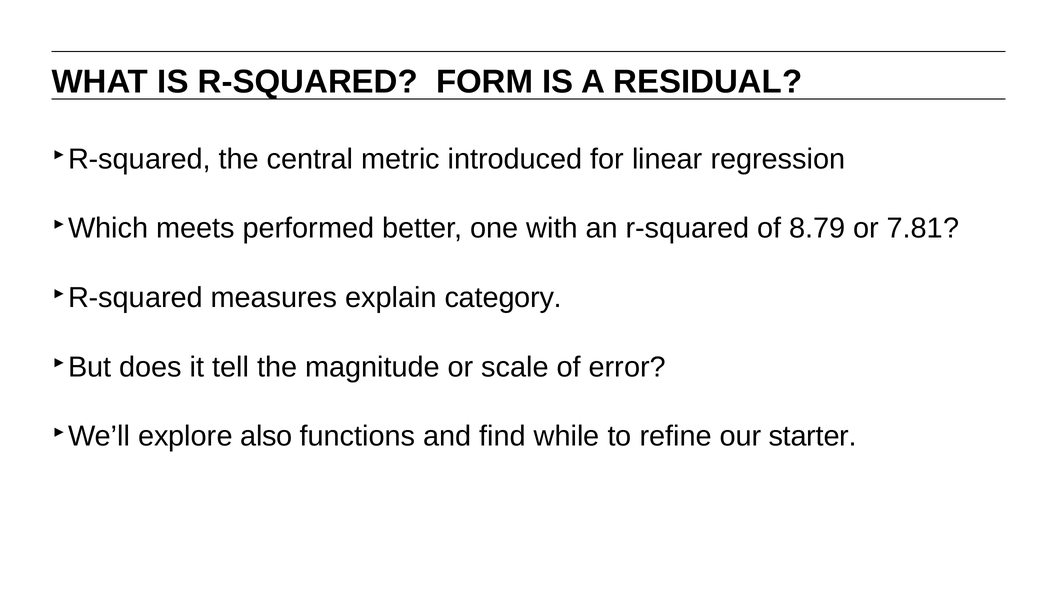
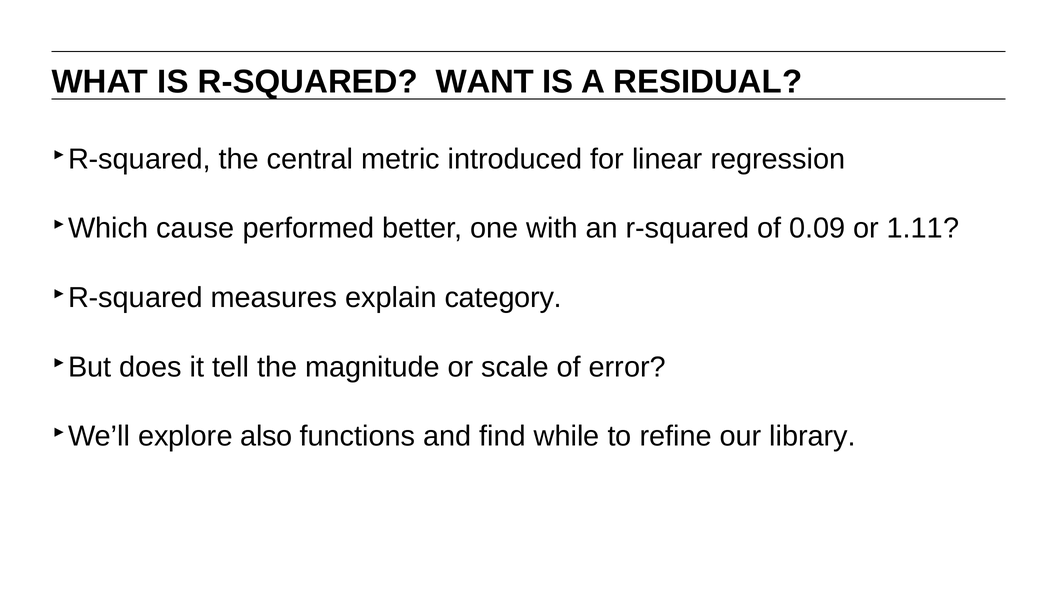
FORM: FORM -> WANT
meets: meets -> cause
8.79: 8.79 -> 0.09
7.81: 7.81 -> 1.11
starter: starter -> library
